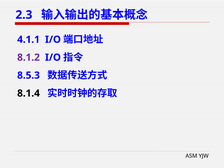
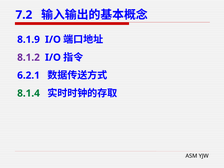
2.3: 2.3 -> 7.2
4.1.1: 4.1.1 -> 8.1.9
8.5.3: 8.5.3 -> 6.2.1
8.1.4 colour: black -> green
